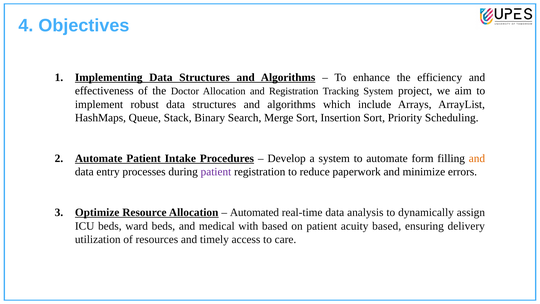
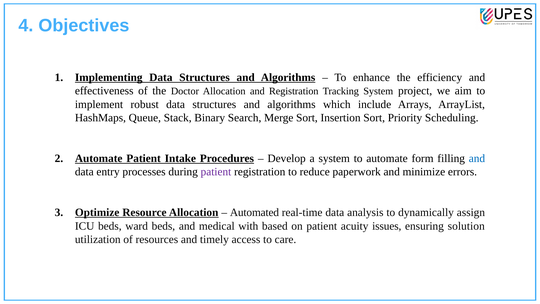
and at (477, 158) colour: orange -> blue
acuity based: based -> issues
delivery: delivery -> solution
